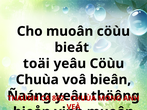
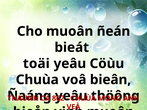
muoân cöùu: cöùu -> ñeán
